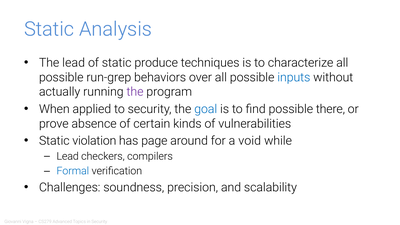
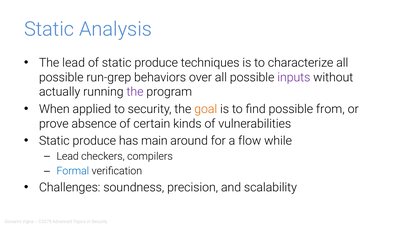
inputs colour: blue -> purple
goal colour: blue -> orange
there: there -> from
violation at (94, 141): violation -> produce
page: page -> main
void: void -> flow
